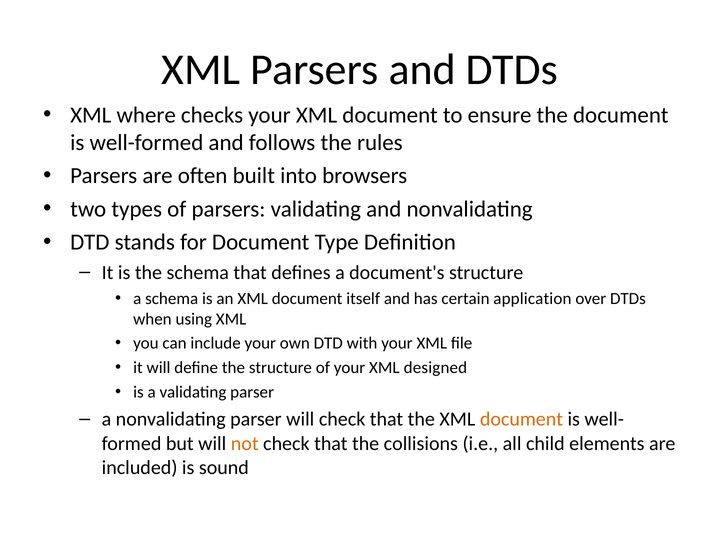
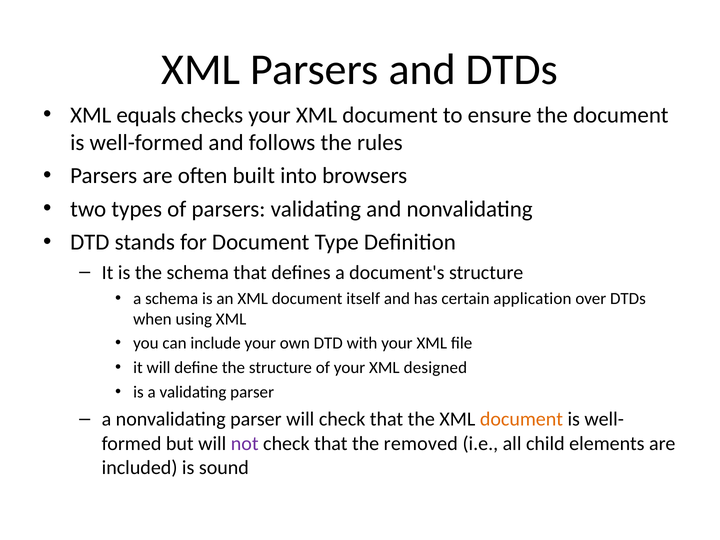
where: where -> equals
not colour: orange -> purple
collisions: collisions -> removed
